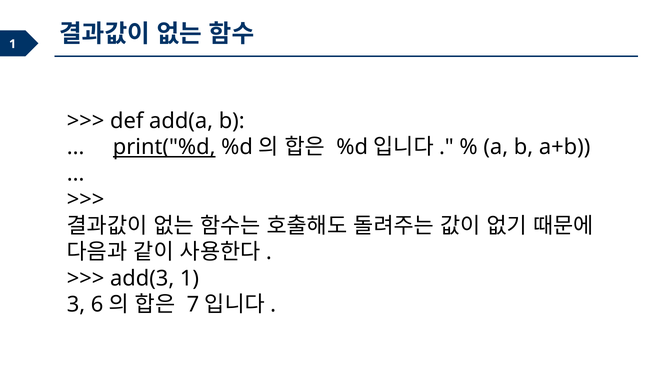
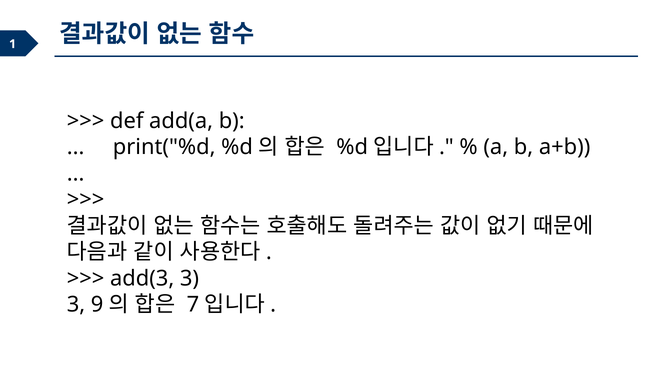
print("%d underline: present -> none
add(3 1: 1 -> 3
6: 6 -> 9
